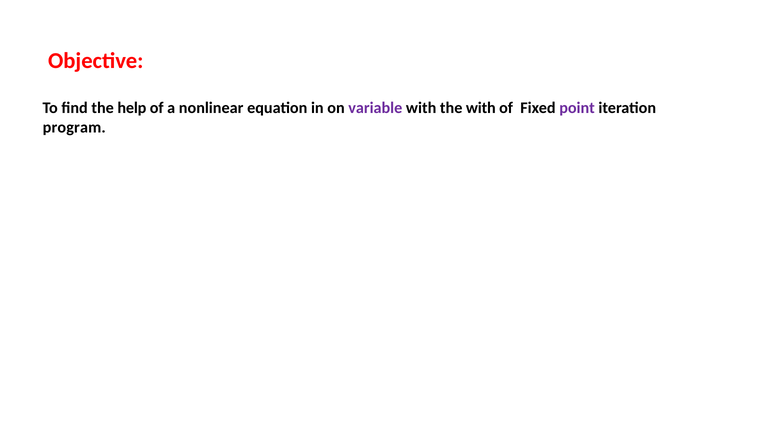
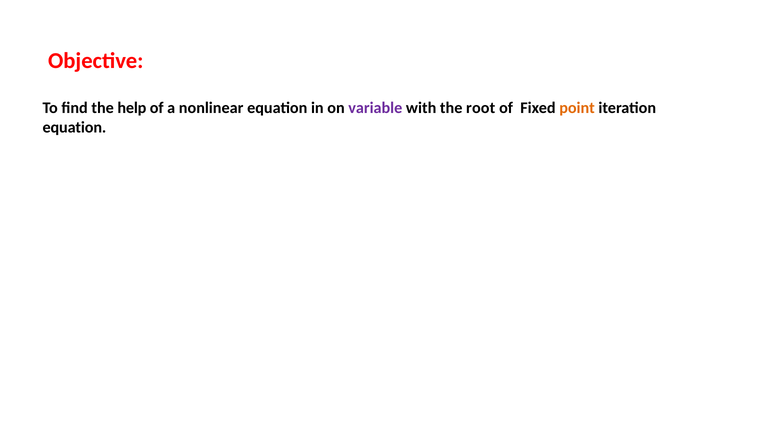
the with: with -> root
point colour: purple -> orange
program at (74, 127): program -> equation
